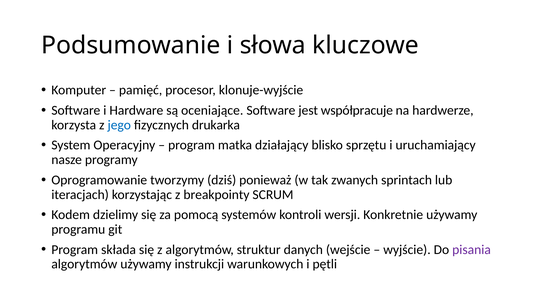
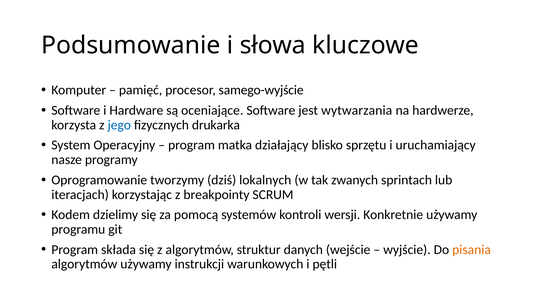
klonuje-wyjście: klonuje-wyjście -> samego-wyjście
współpracuje: współpracuje -> wytwarzania
ponieważ: ponieważ -> lokalnych
pisania colour: purple -> orange
